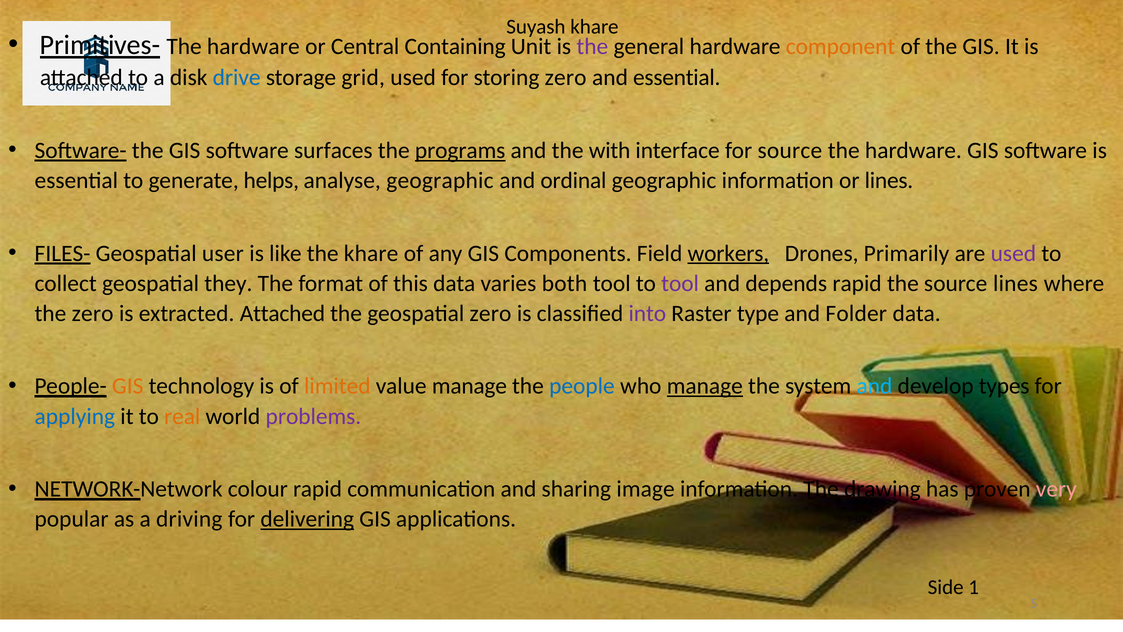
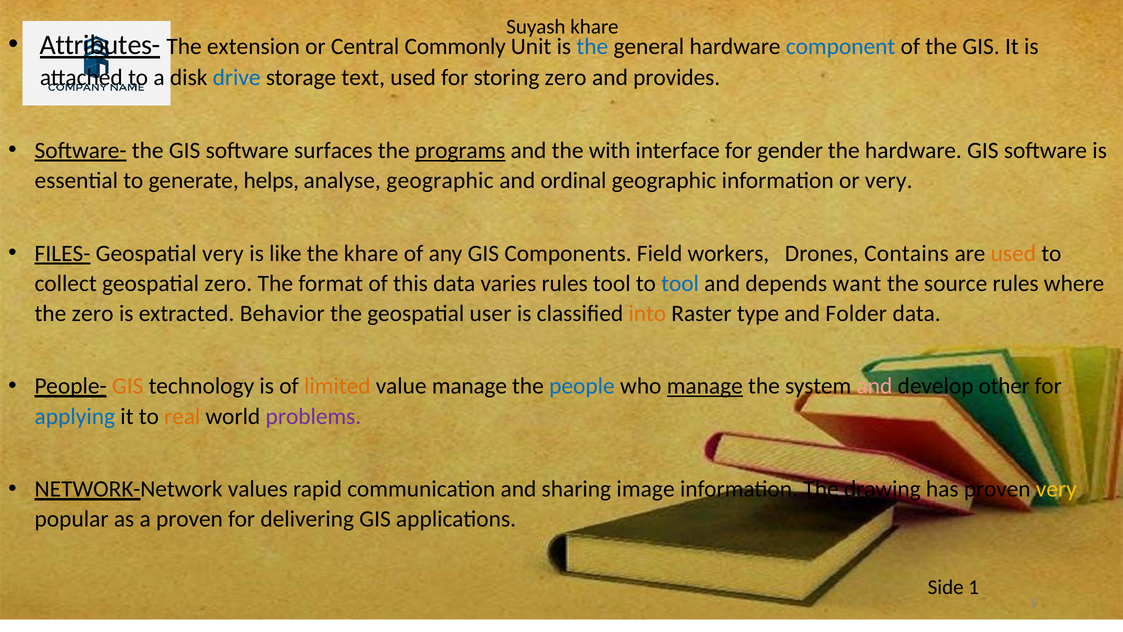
Primitives-: Primitives- -> Attributes-
hardware at (253, 47): hardware -> extension
Containing: Containing -> Commonly
the at (592, 47) colour: purple -> blue
component colour: orange -> blue
grid: grid -> text
and essential: essential -> provides
for source: source -> gender
or lines: lines -> very
Geospatial user: user -> very
workers underline: present -> none
Primarily: Primarily -> Contains
used at (1013, 253) colour: purple -> orange
geospatial they: they -> zero
varies both: both -> rules
tool at (680, 283) colour: purple -> blue
depends rapid: rapid -> want
source lines: lines -> rules
extracted Attached: Attached -> Behavior
geospatial zero: zero -> user
into colour: purple -> orange
and at (874, 386) colour: light blue -> pink
types: types -> other
colour: colour -> values
very at (1056, 489) colour: pink -> yellow
a driving: driving -> proven
delivering underline: present -> none
